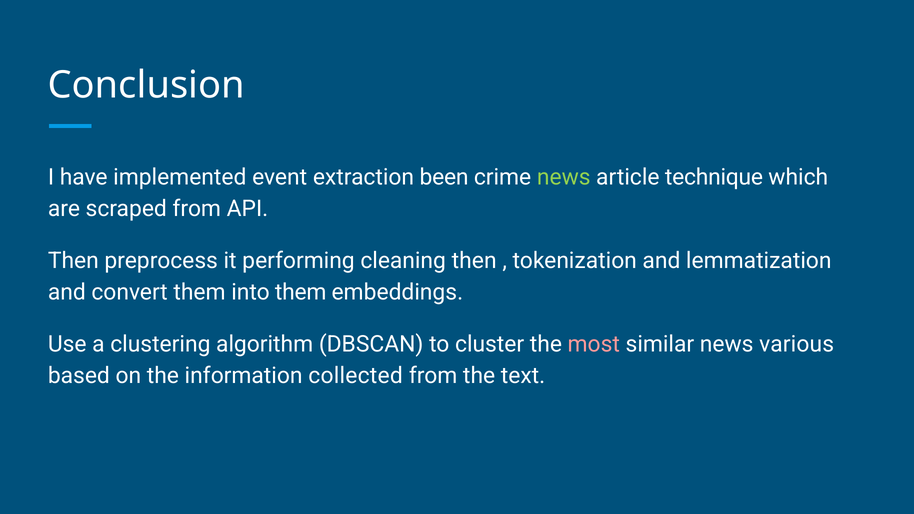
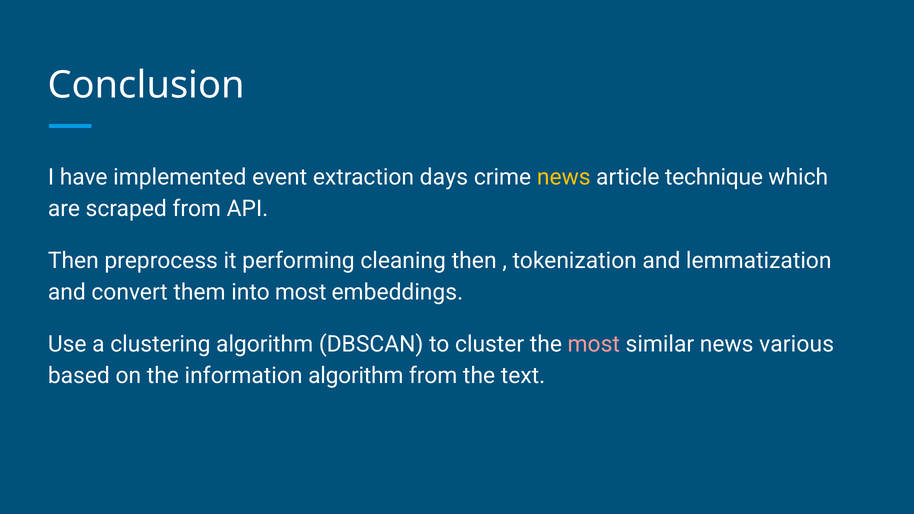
been: been -> days
news at (564, 177) colour: light green -> yellow
into them: them -> most
information collected: collected -> algorithm
